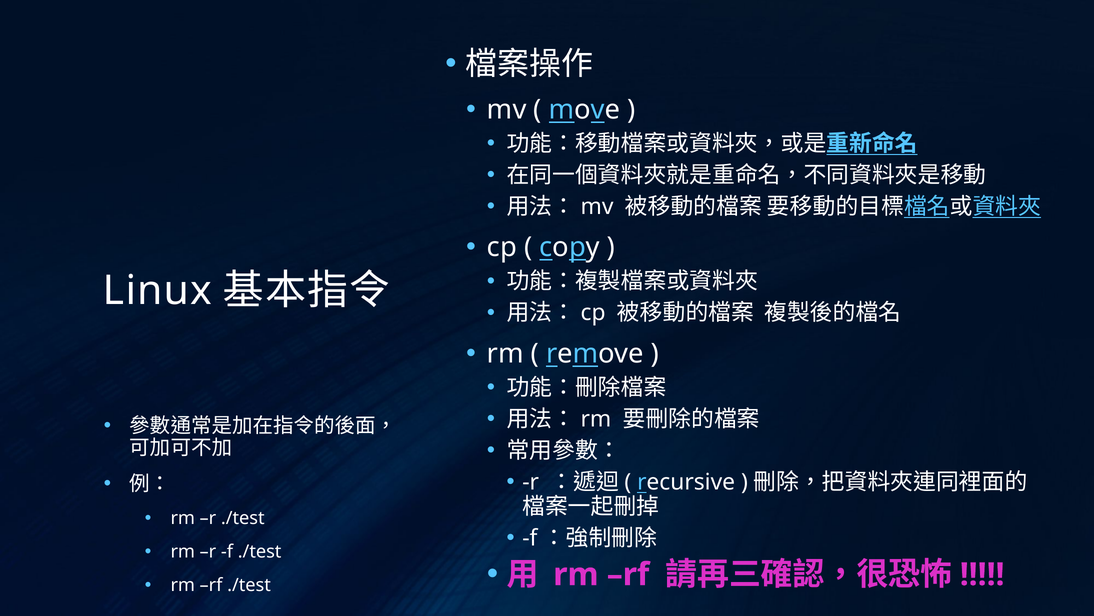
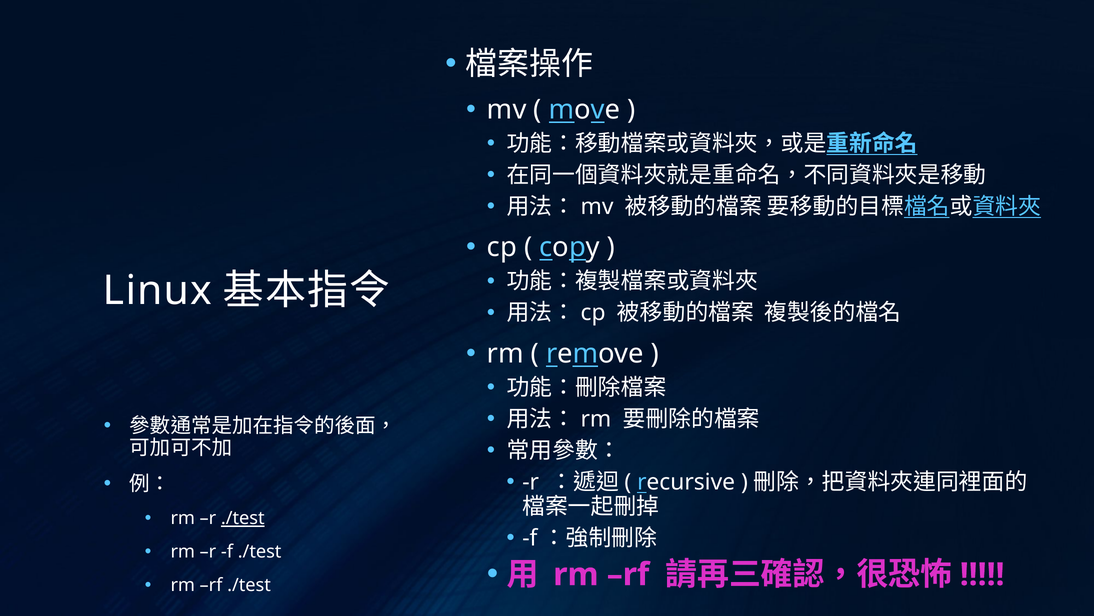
./test at (243, 518) underline: none -> present
